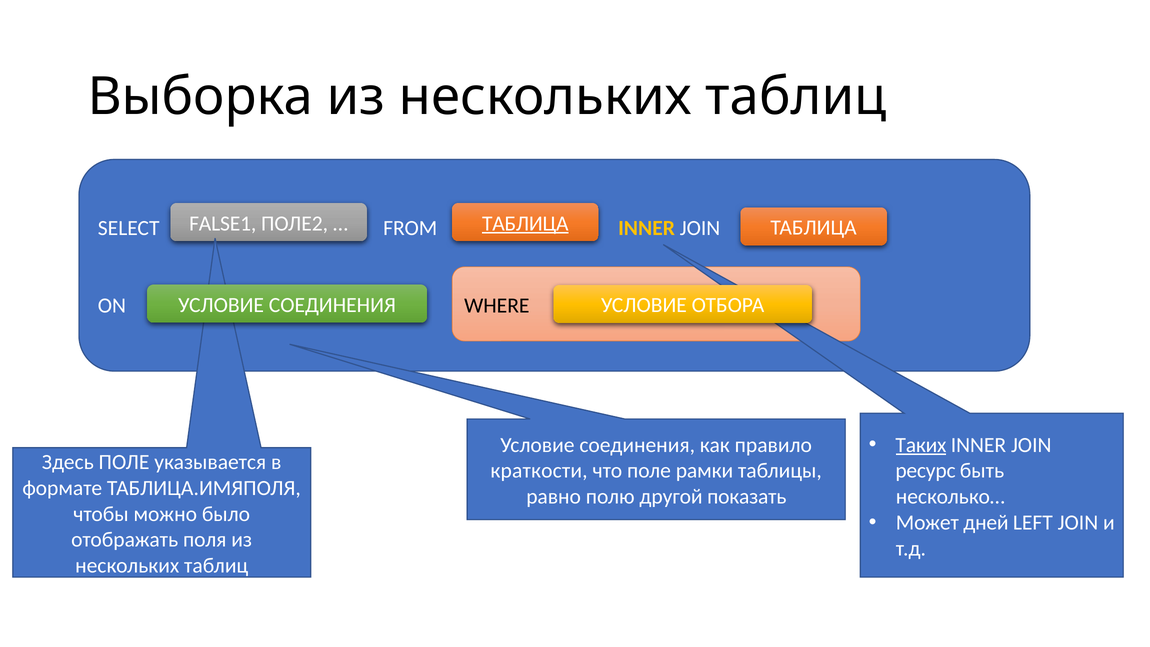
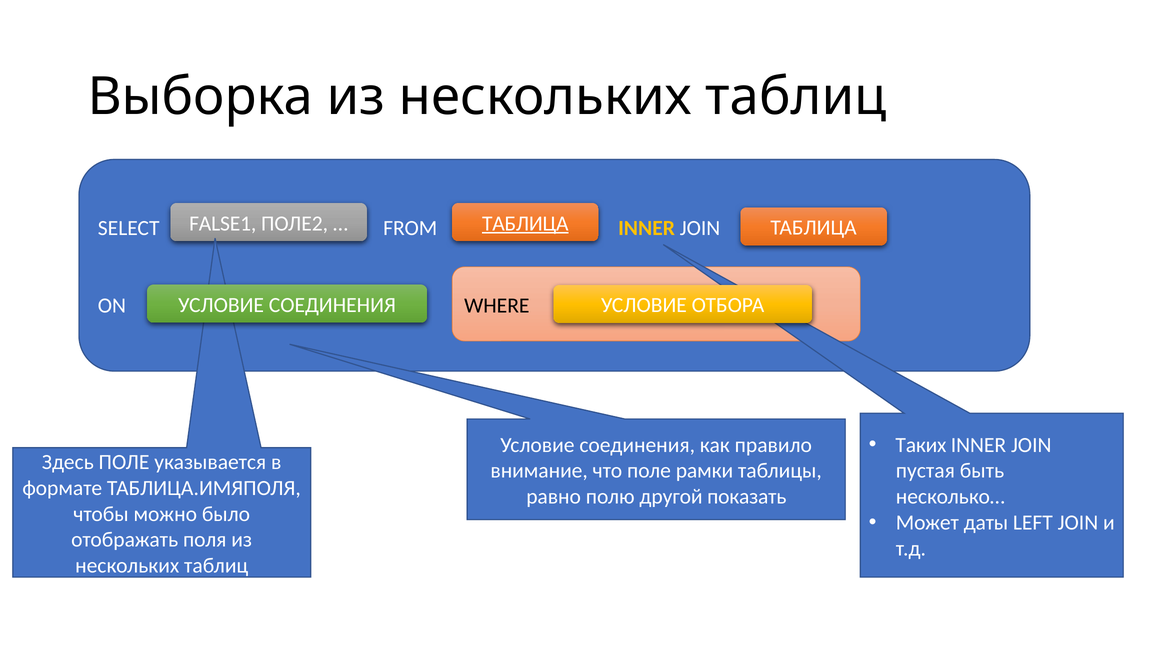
Таких underline: present -> none
краткости: краткости -> внимание
ресурс: ресурс -> пустая
дней: дней -> даты
